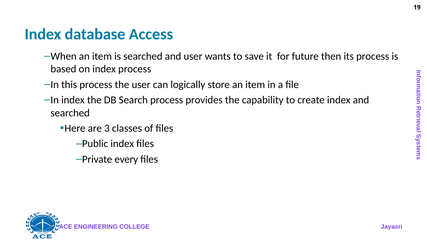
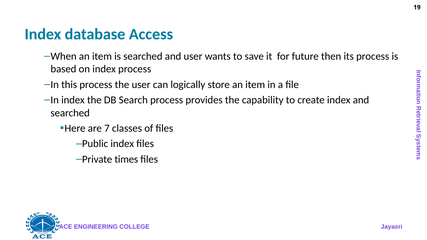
3: 3 -> 7
every: every -> times
